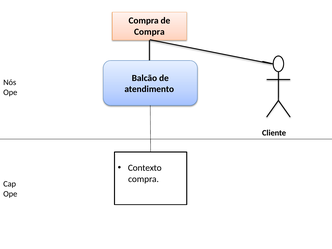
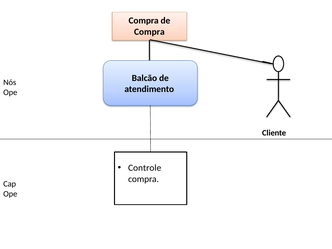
Contexto: Contexto -> Controle
